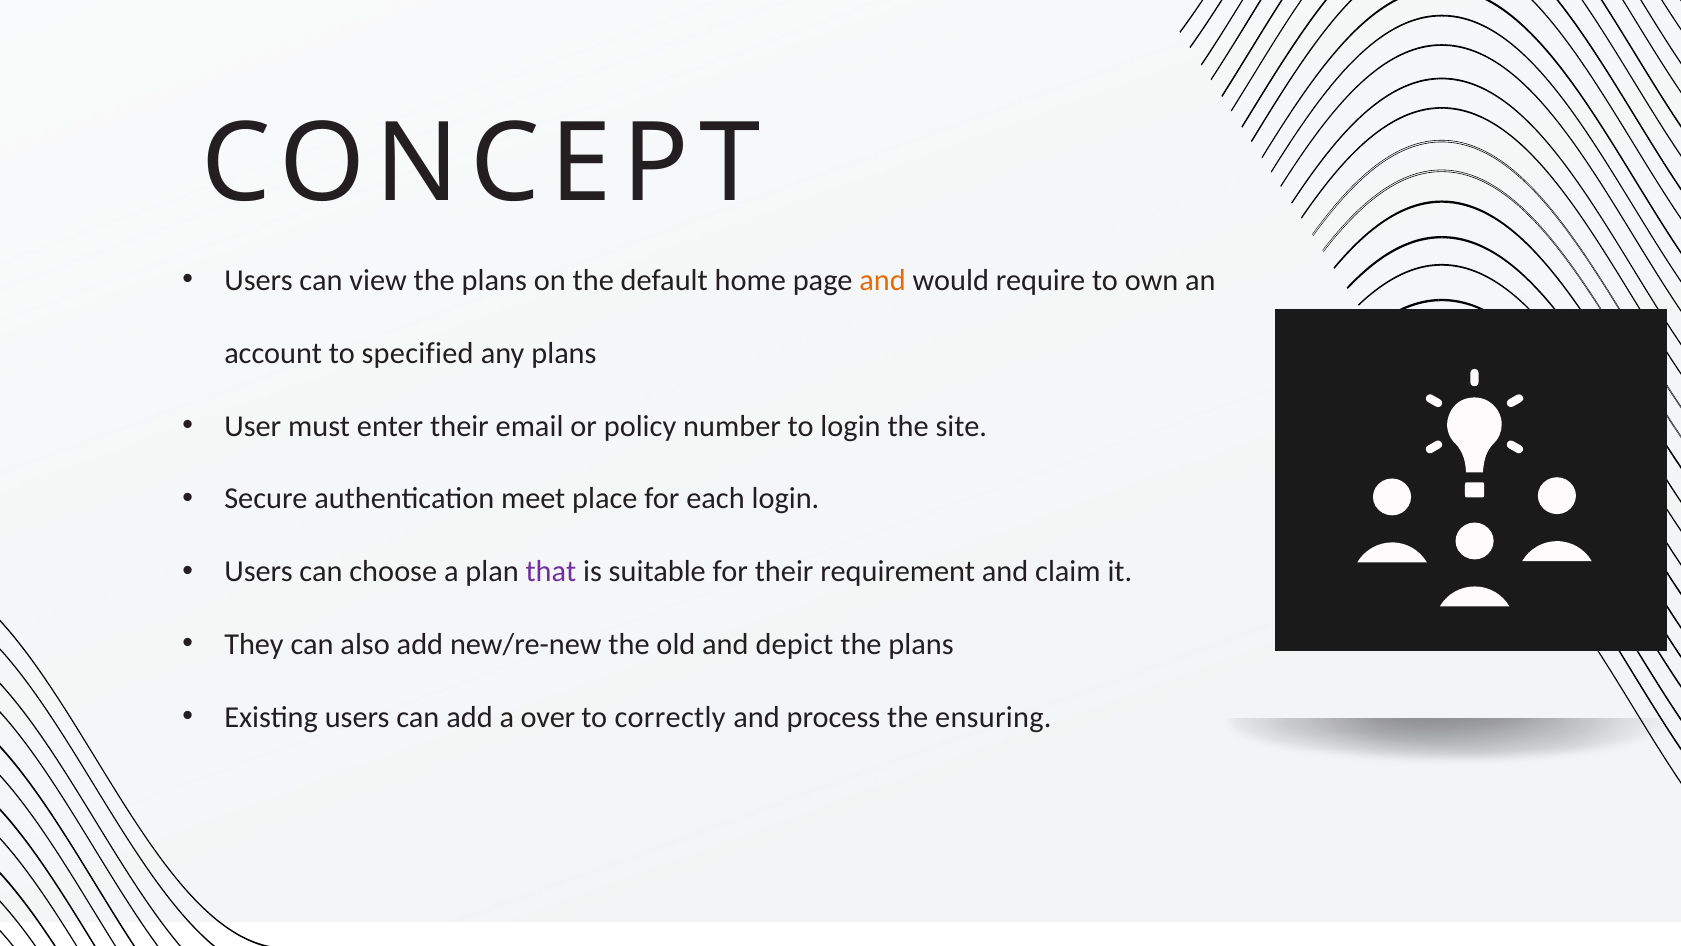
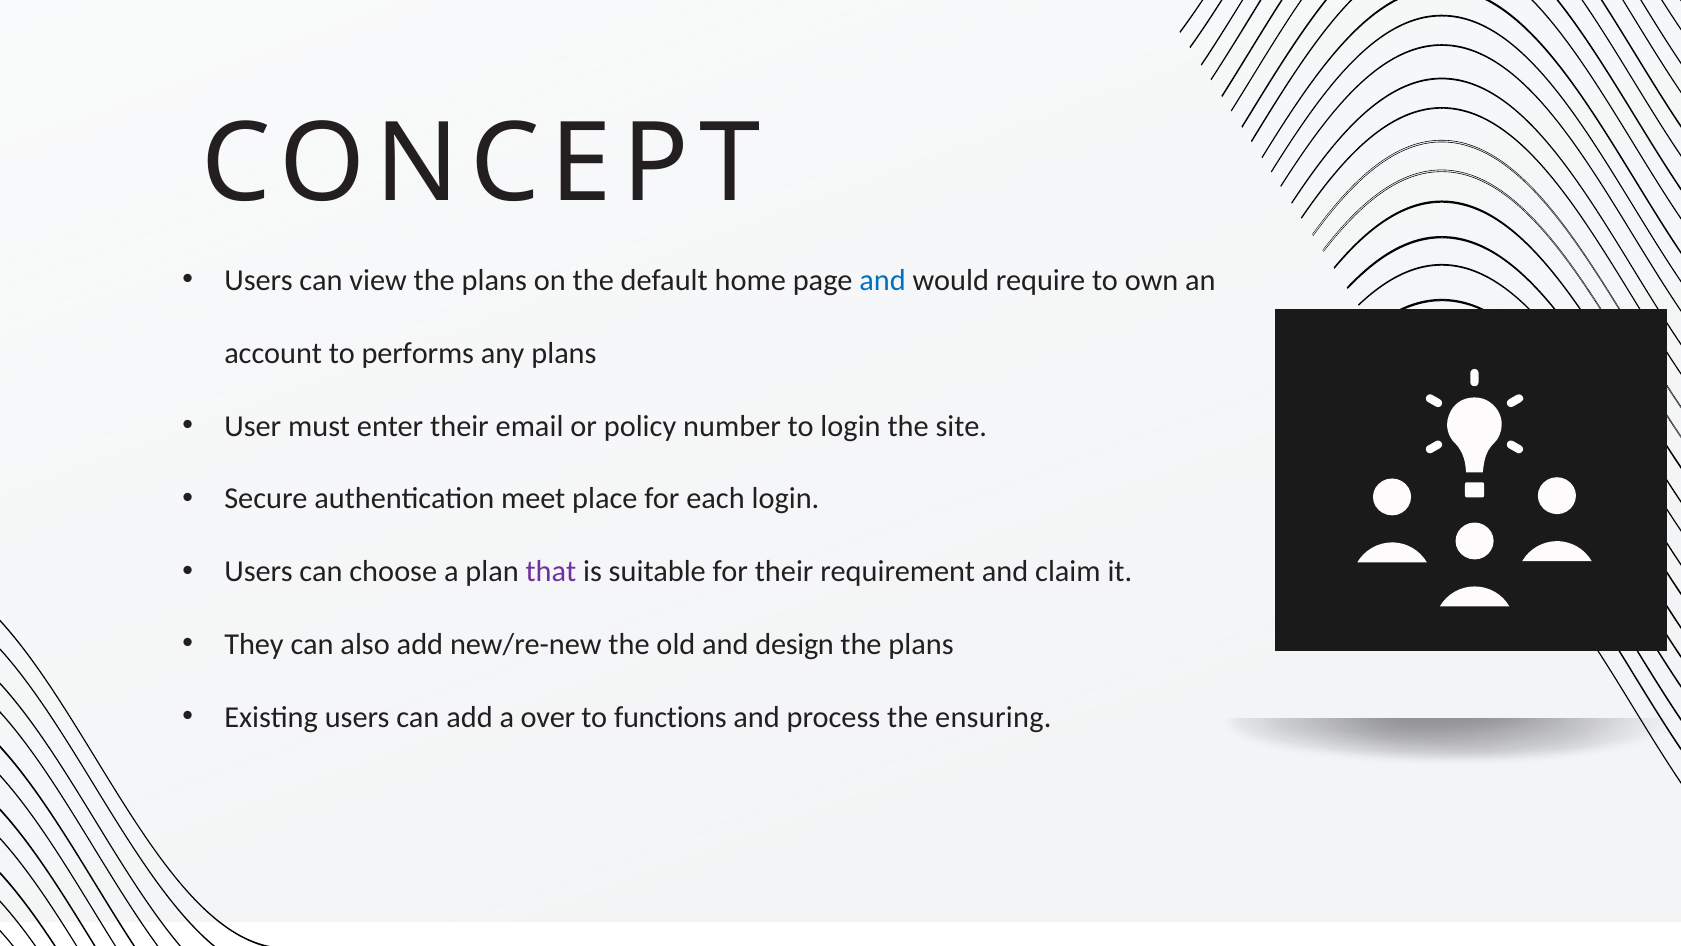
and at (883, 280) colour: orange -> blue
specified: specified -> performs
depict: depict -> design
correctly: correctly -> functions
